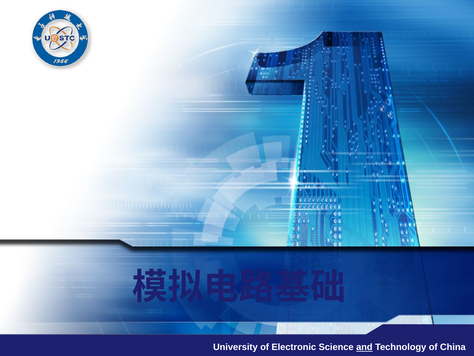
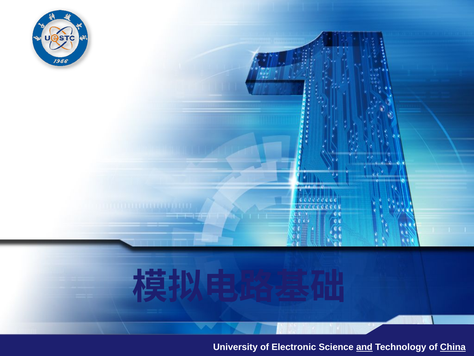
China underline: none -> present
